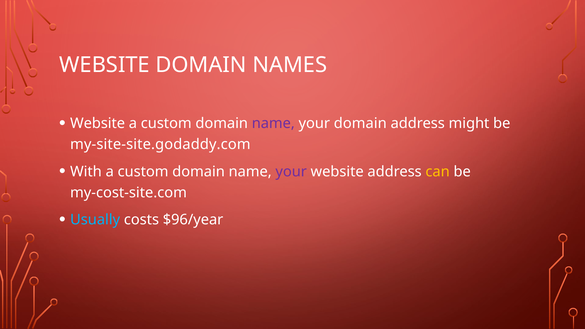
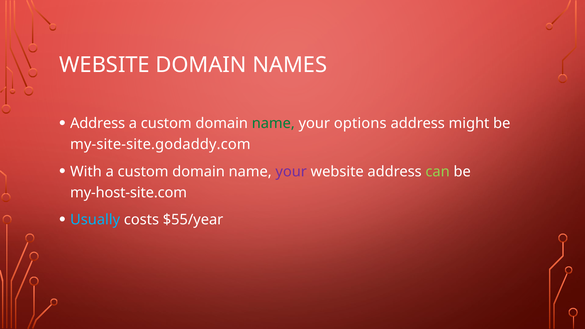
Website at (98, 123): Website -> Address
name at (273, 123) colour: purple -> green
your domain: domain -> options
can colour: yellow -> light green
my-cost-site.com: my-cost-site.com -> my-host-site.com
$96/year: $96/year -> $55/year
